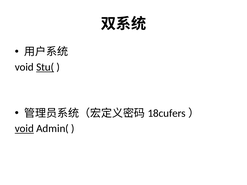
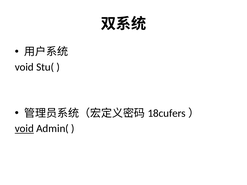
Stu( underline: present -> none
